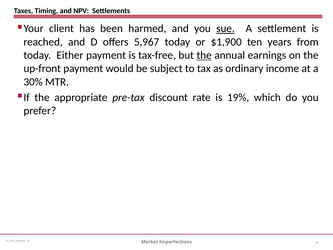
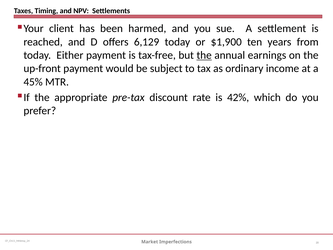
sue underline: present -> none
5,967: 5,967 -> 6,129
30%: 30% -> 45%
19%: 19% -> 42%
